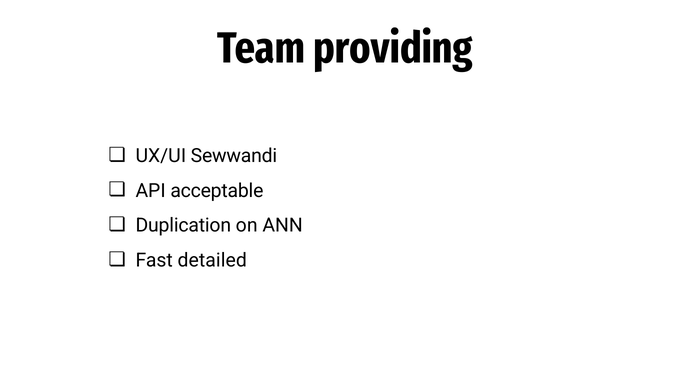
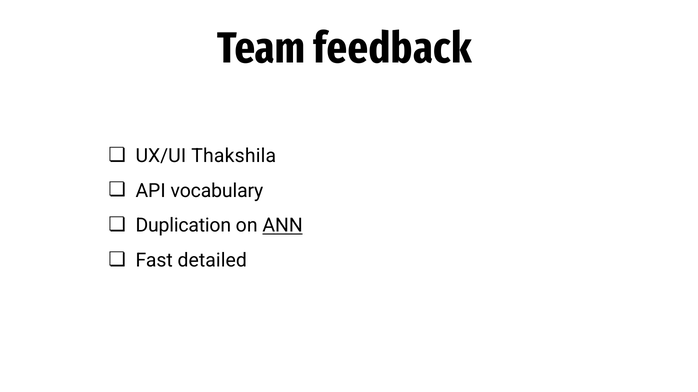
providing: providing -> feedback
Sewwandi: Sewwandi -> Thakshila
acceptable: acceptable -> vocabulary
ANN underline: none -> present
